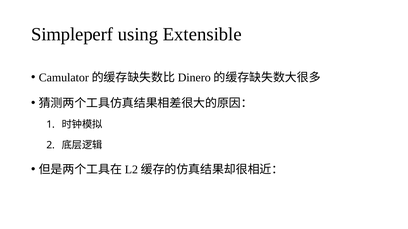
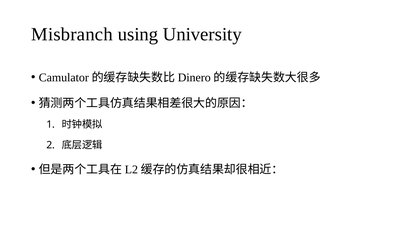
Simpleperf: Simpleperf -> Misbranch
Extensible: Extensible -> University
